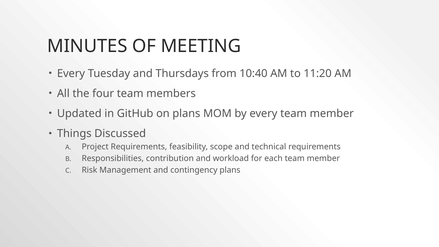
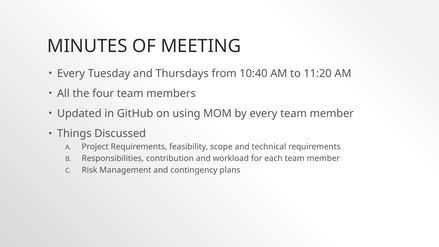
on plans: plans -> using
